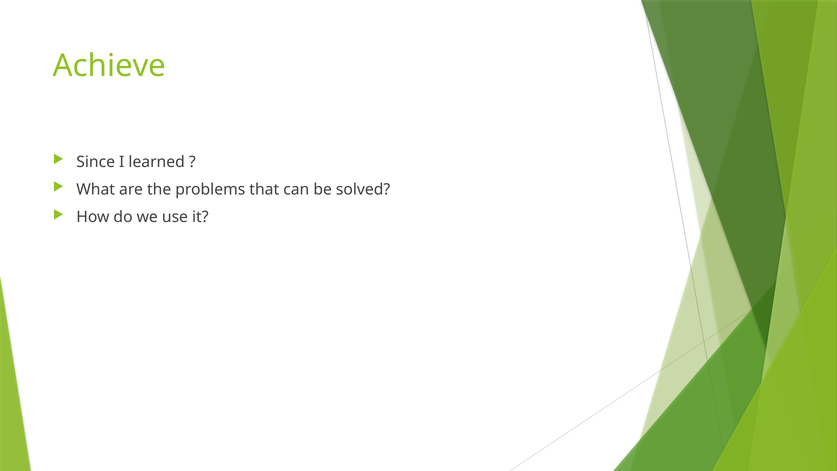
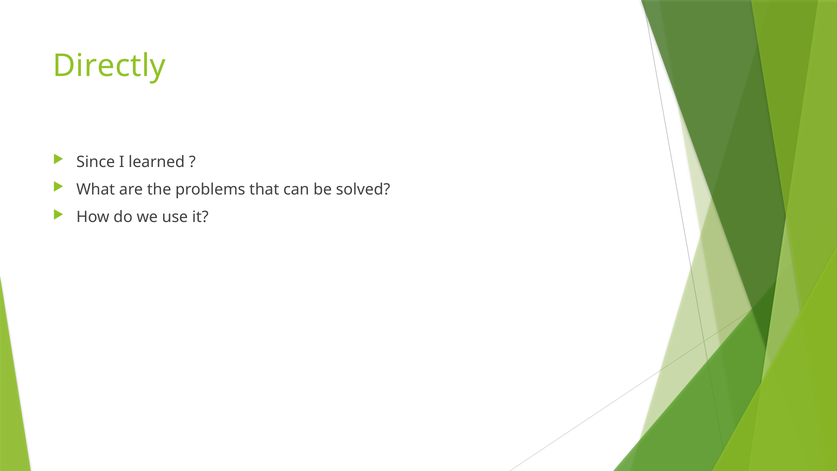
Achieve: Achieve -> Directly
